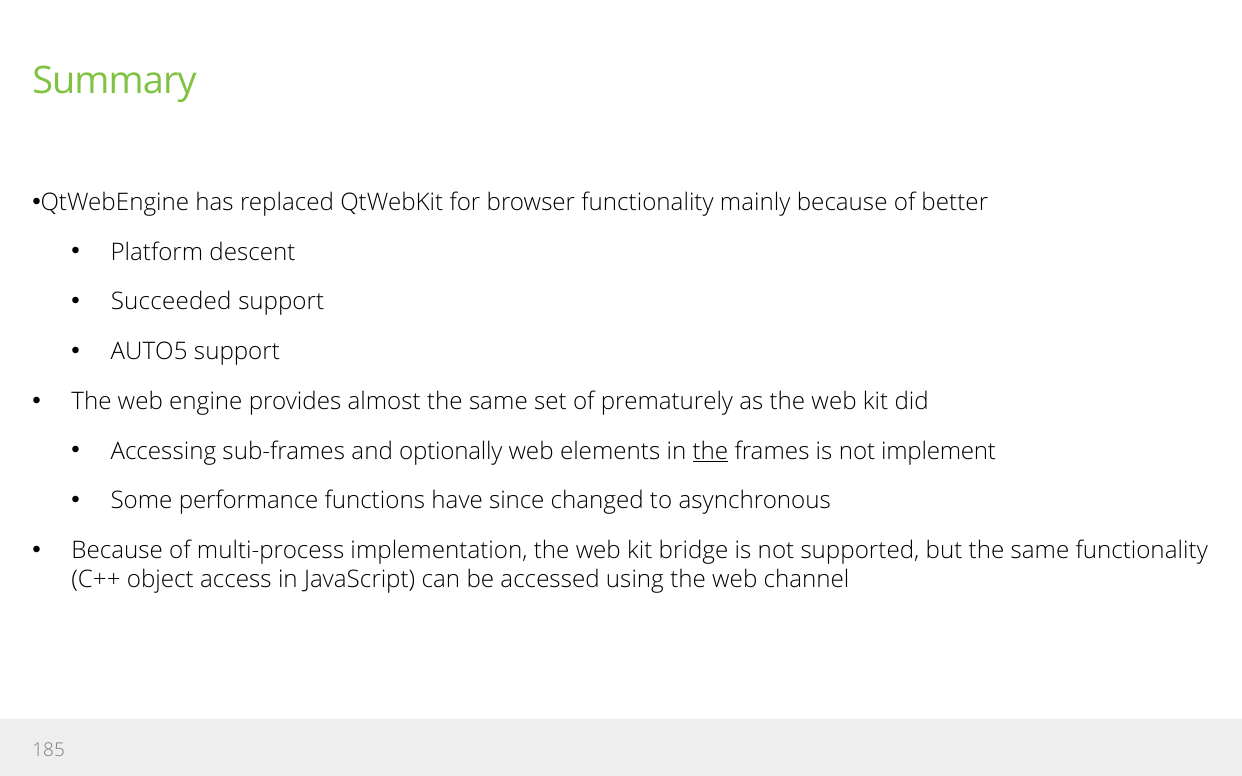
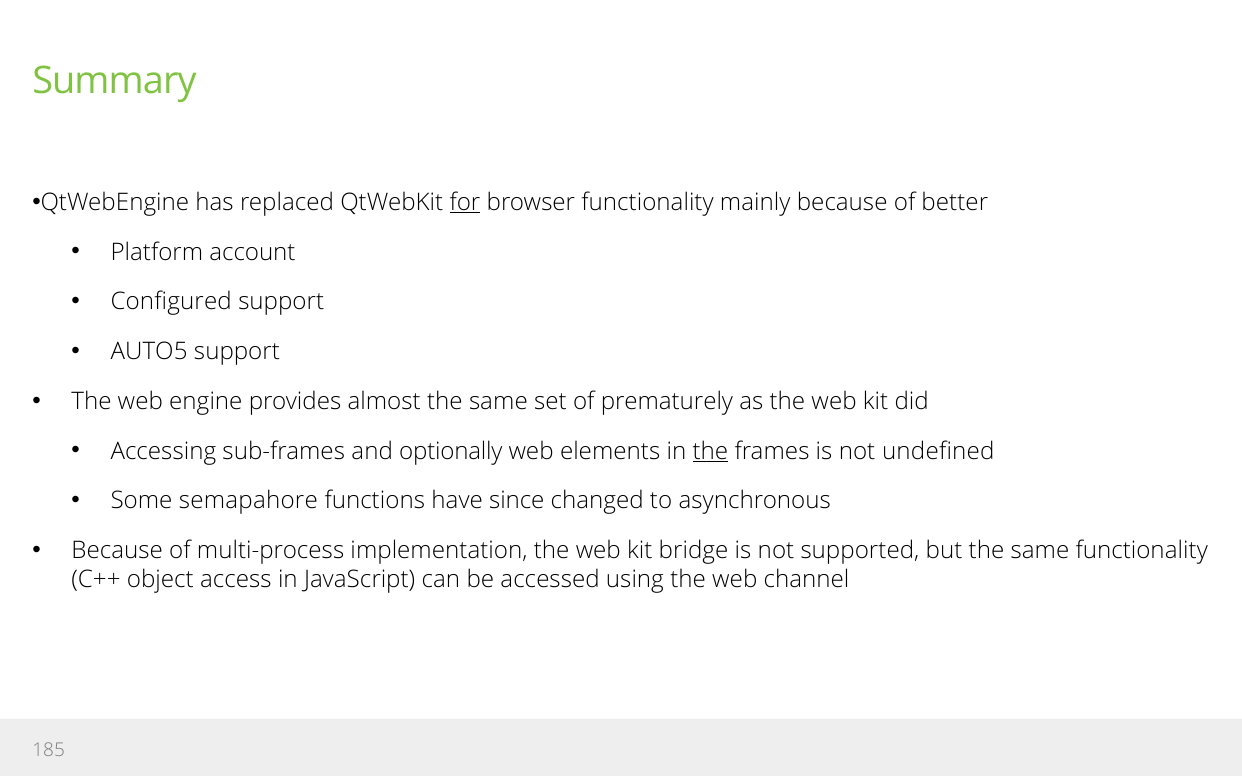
for underline: none -> present
descent: descent -> account
Succeeded: Succeeded -> Configured
implement: implement -> undefined
performance: performance -> semapahore
